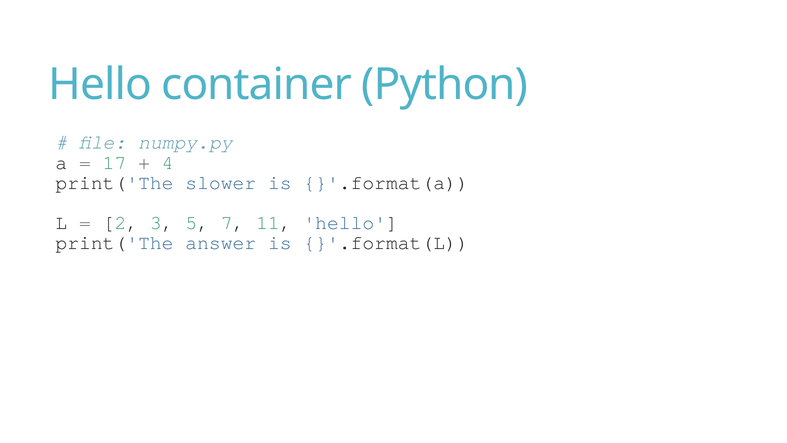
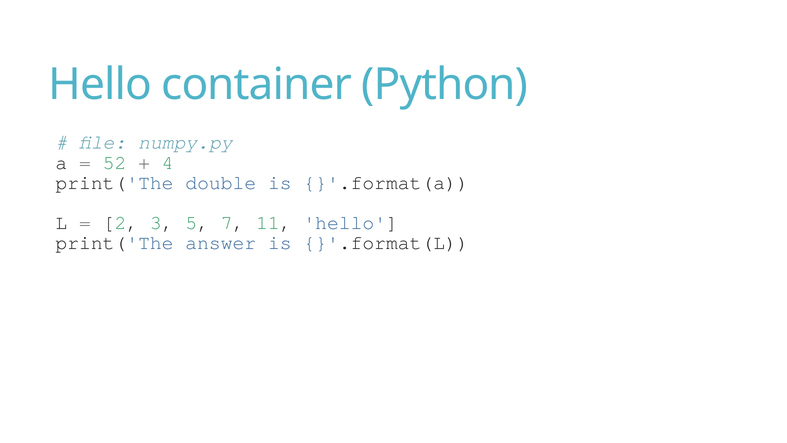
17: 17 -> 52
slower: slower -> double
